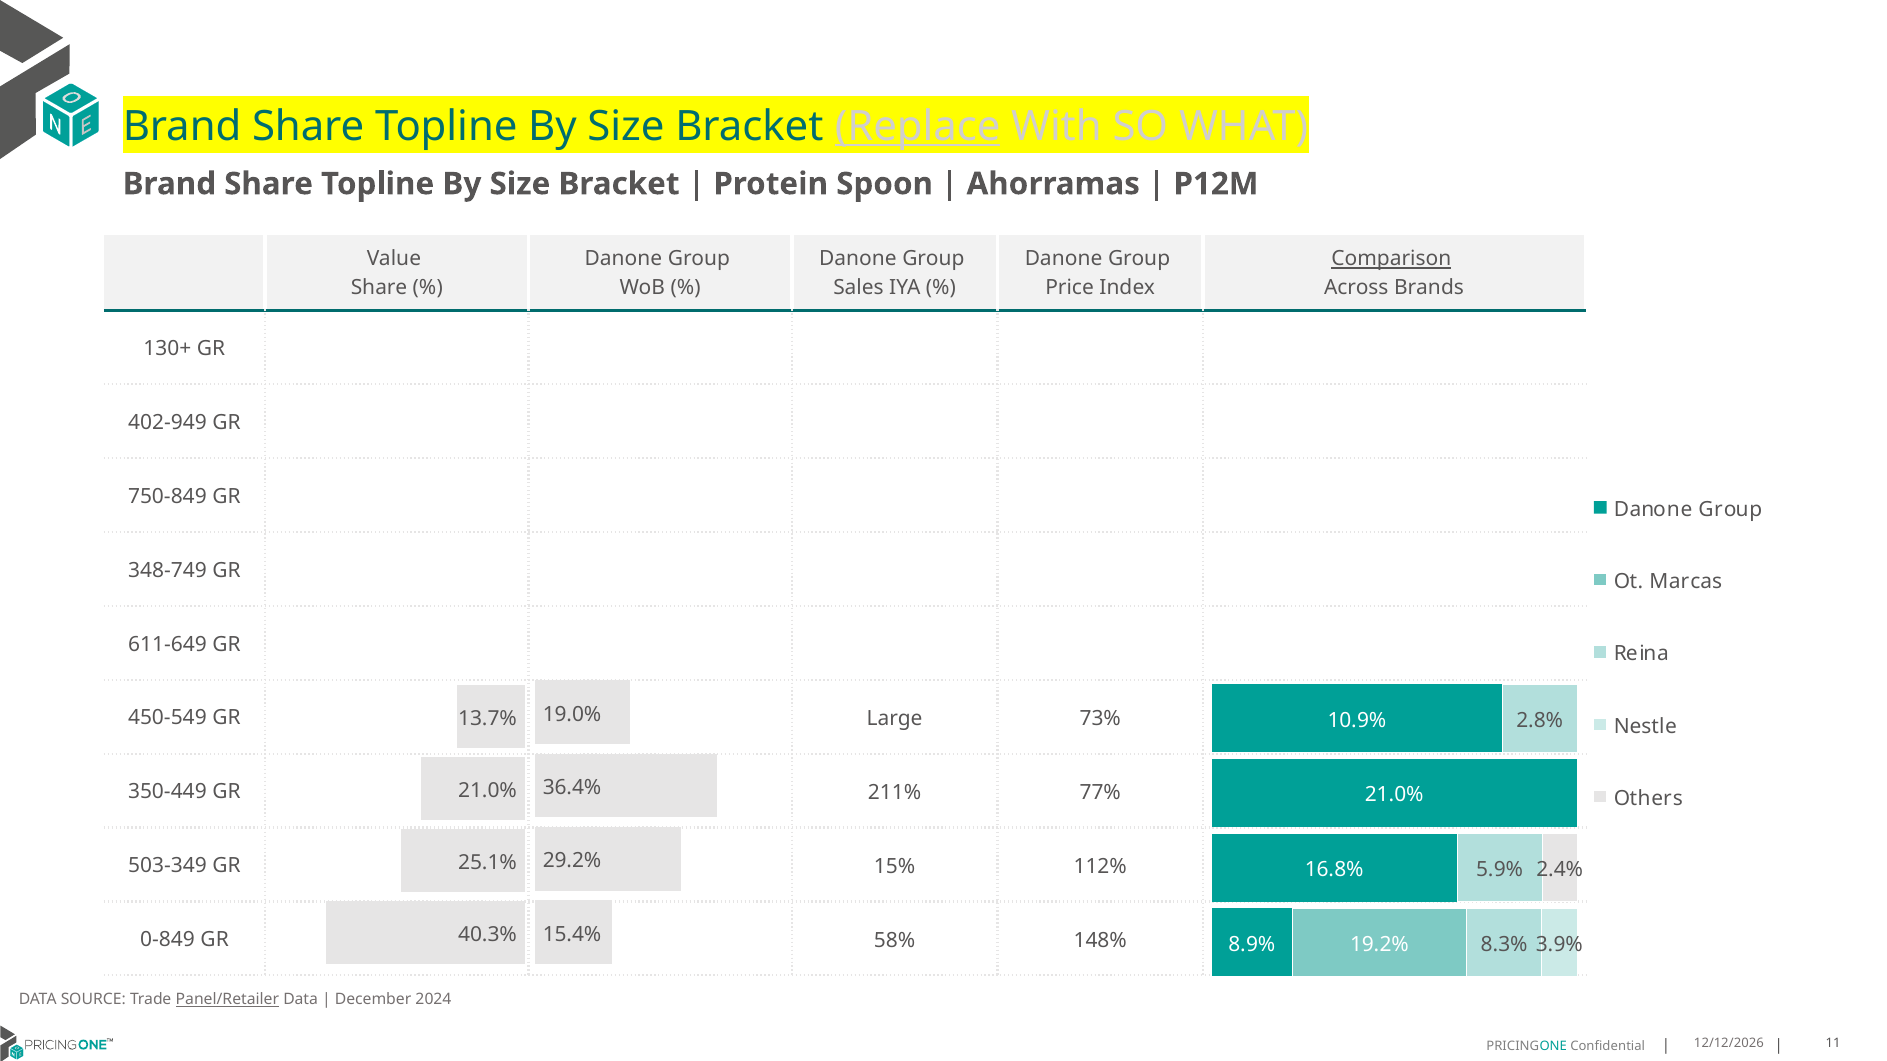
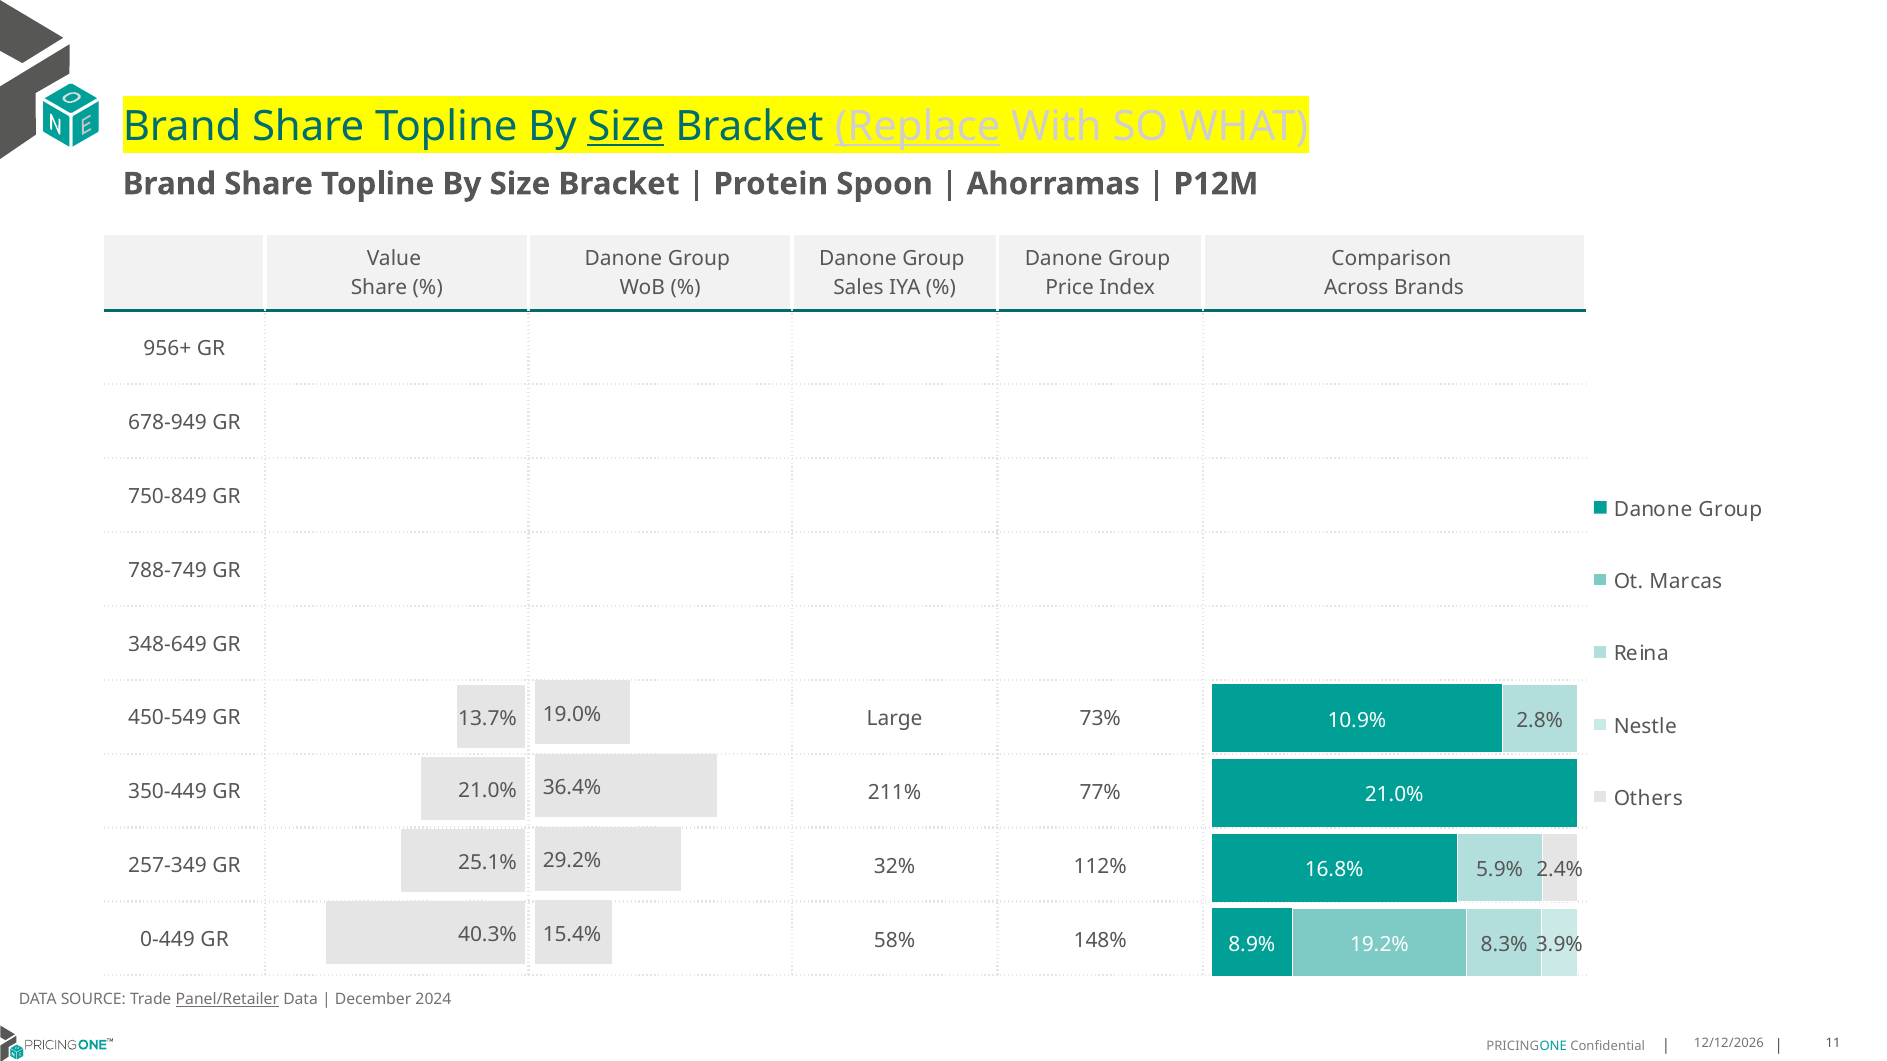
Size at (626, 127) underline: none -> present
Comparison underline: present -> none
130+: 130+ -> 956+
402-949: 402-949 -> 678-949
348-749: 348-749 -> 788-749
611-649: 611-649 -> 348-649
503-349: 503-349 -> 257-349
15%: 15% -> 32%
0-849: 0-849 -> 0-449
